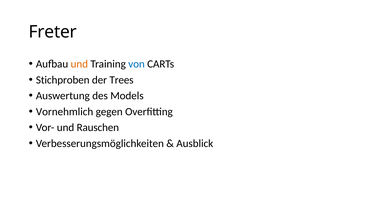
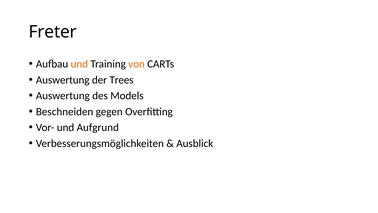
von colour: blue -> orange
Stichproben at (63, 80): Stichproben -> Auswertung
Vornehmlich: Vornehmlich -> Beschneiden
Rauschen: Rauschen -> Aufgrund
